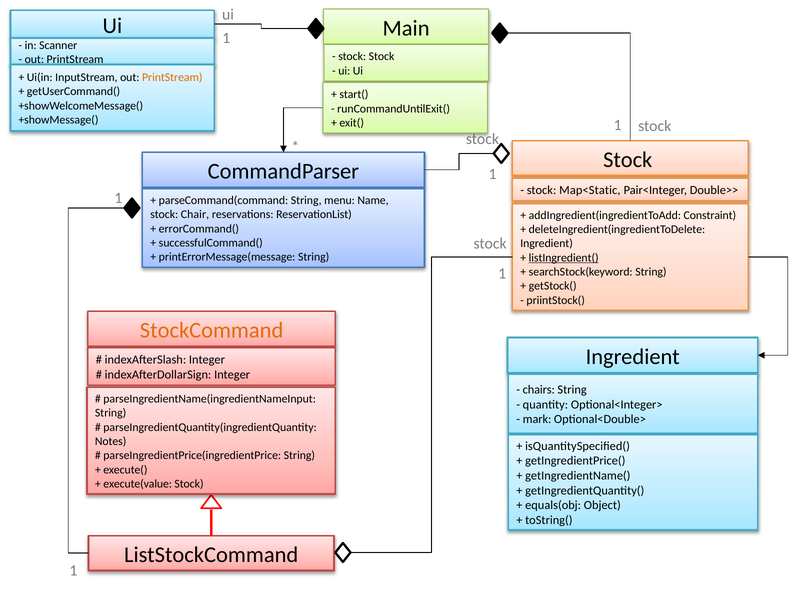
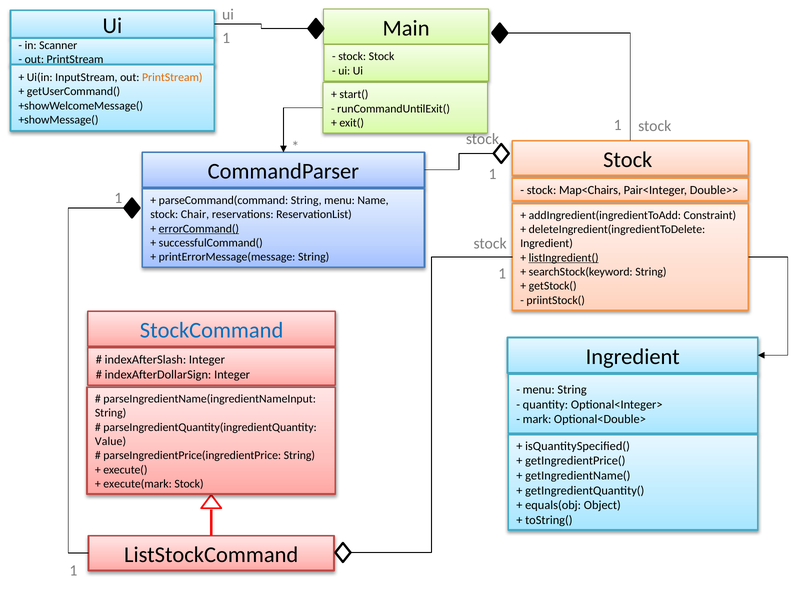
Map<Static: Map<Static -> Map<Chairs
errorCommand( underline: none -> present
StockCommand colour: orange -> blue
chairs at (539, 389): chairs -> menu
Notes: Notes -> Value
execute(value: execute(value -> execute(mark
